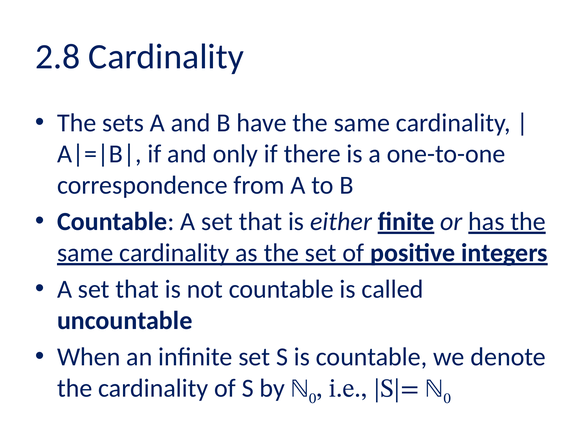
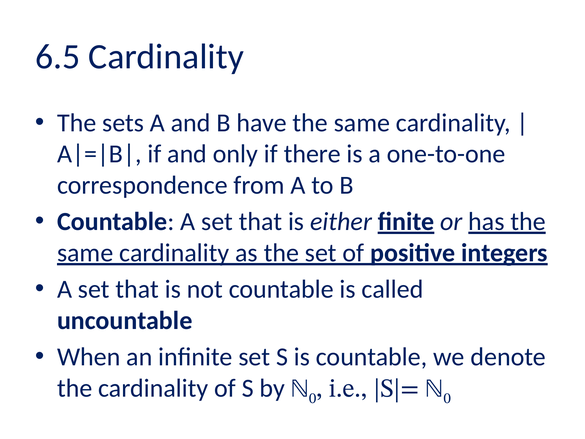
2.8: 2.8 -> 6.5
